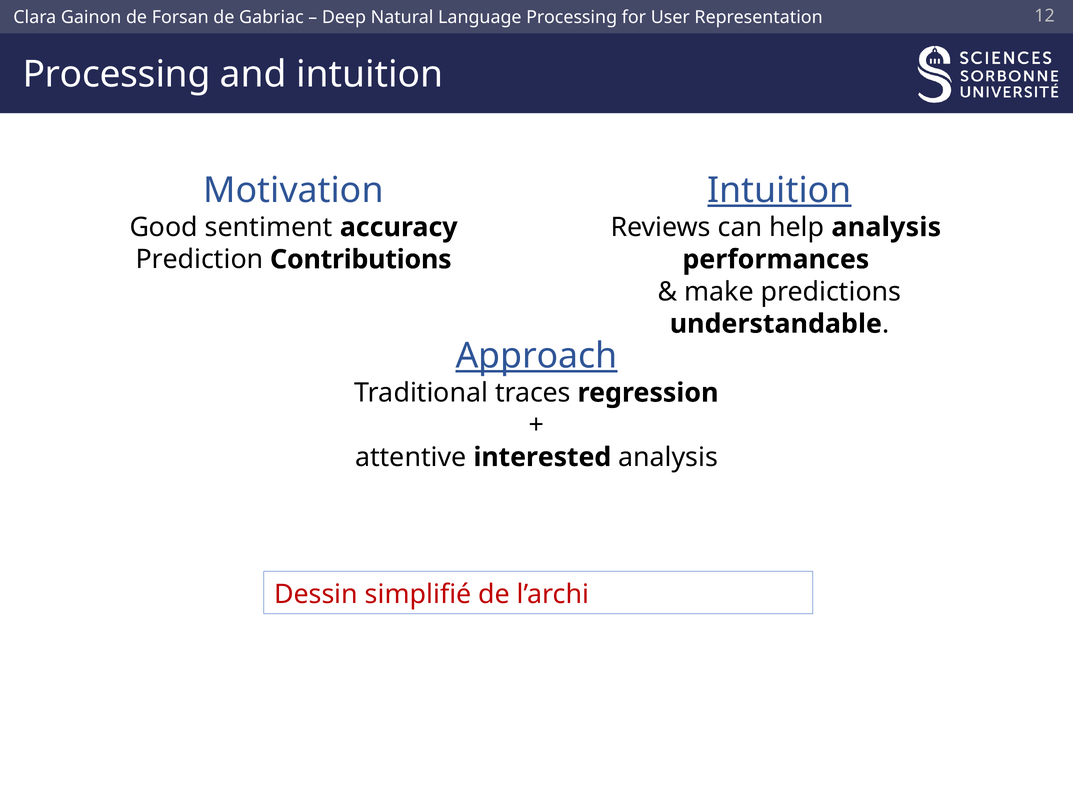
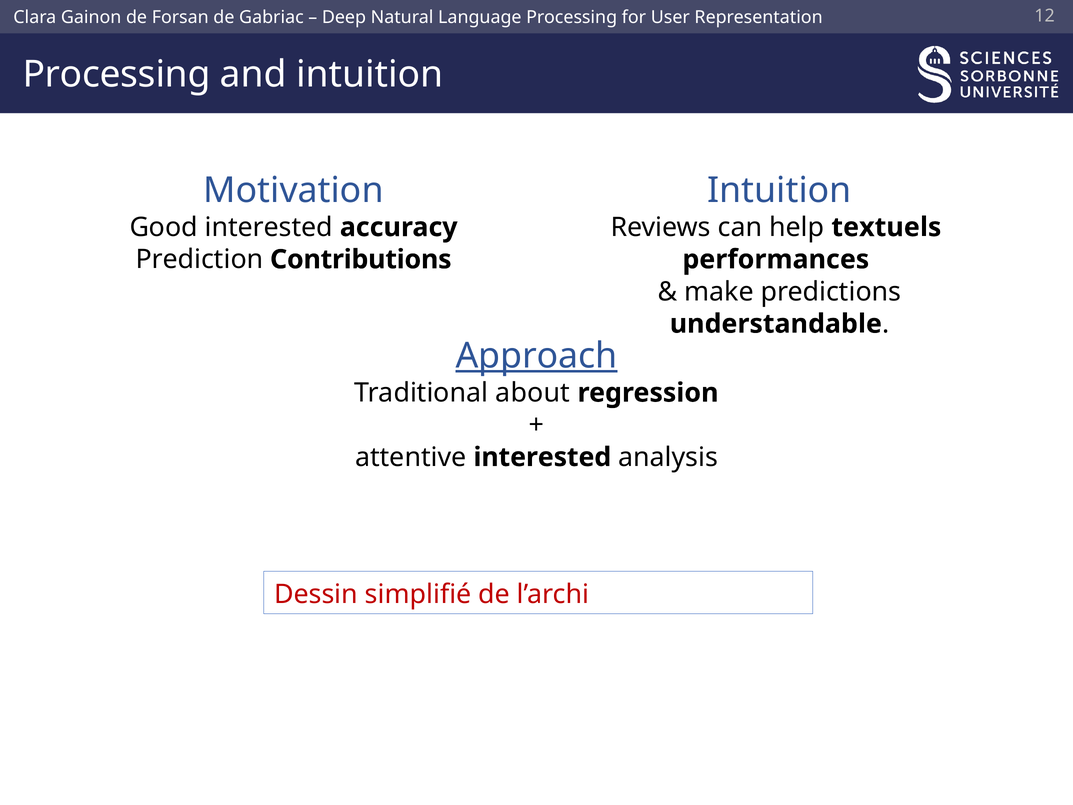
Intuition at (779, 190) underline: present -> none
Good sentiment: sentiment -> interested
help analysis: analysis -> textuels
traces: traces -> about
